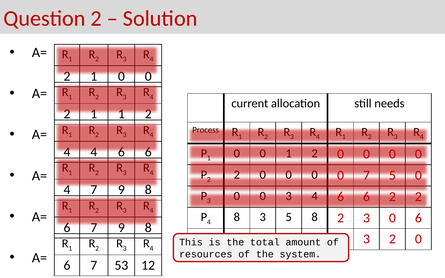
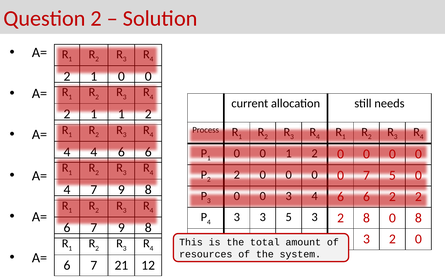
4 8: 8 -> 3
5 8: 8 -> 3
2 3: 3 -> 8
0 6: 6 -> 8
53: 53 -> 21
